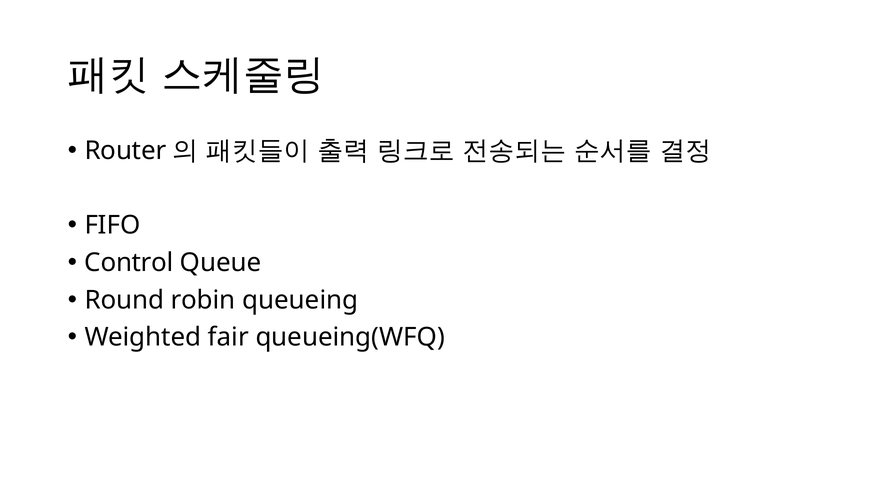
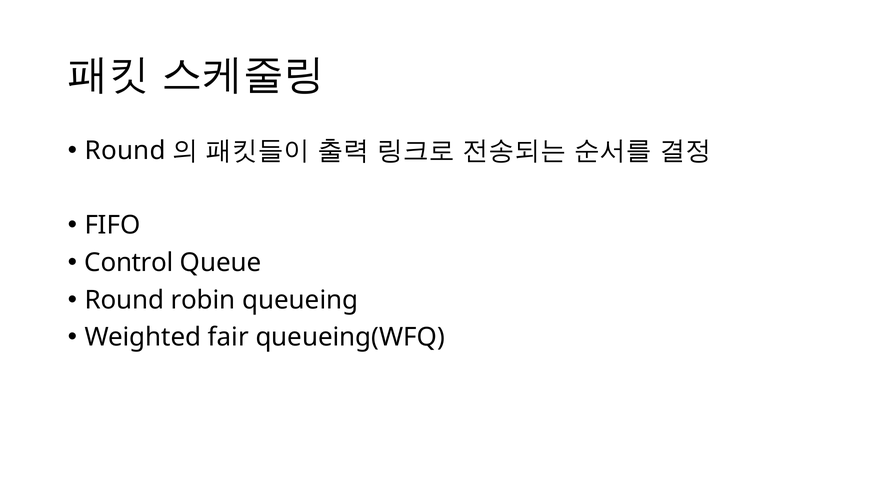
Router at (125, 150): Router -> Round
